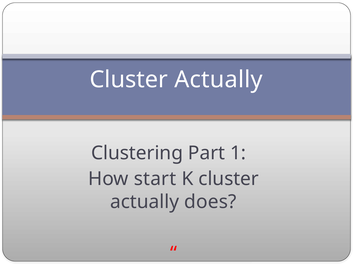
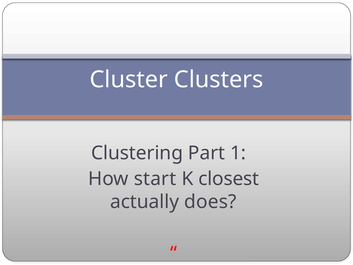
Actually at (218, 80): Actually -> Clusters
K cluster: cluster -> closest
